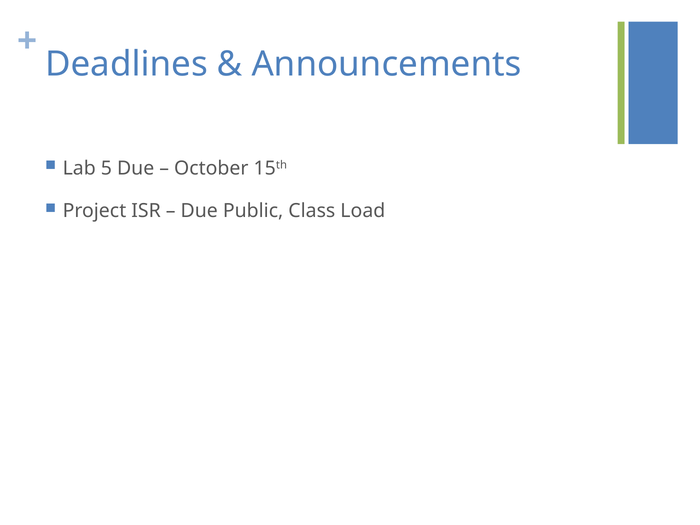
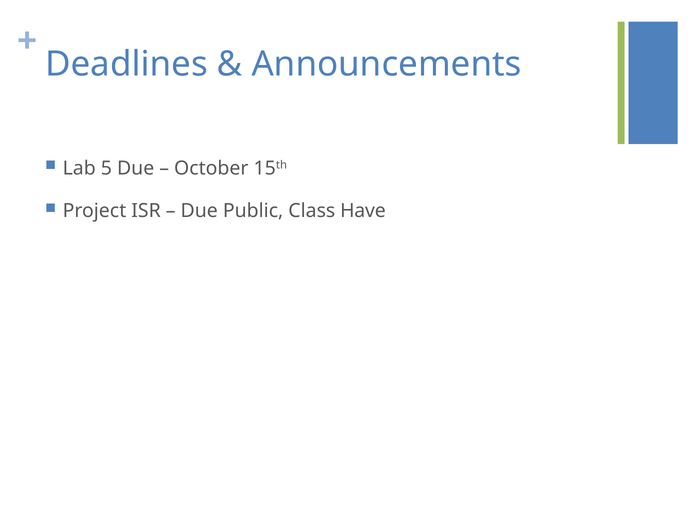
Load: Load -> Have
